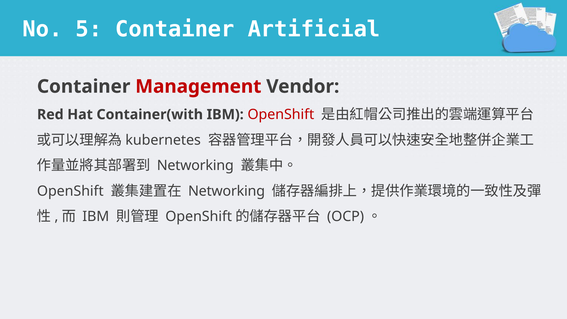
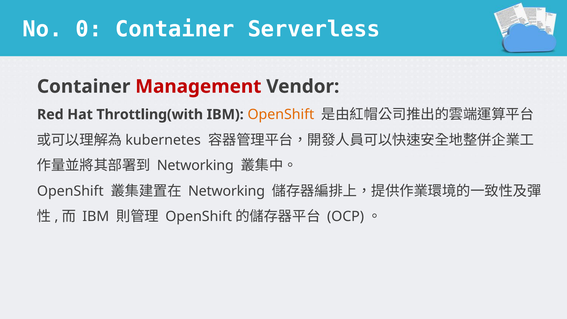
5: 5 -> 0
Artificial: Artificial -> Serverless
Container(with: Container(with -> Throttling(with
OpenShift at (281, 115) colour: red -> orange
